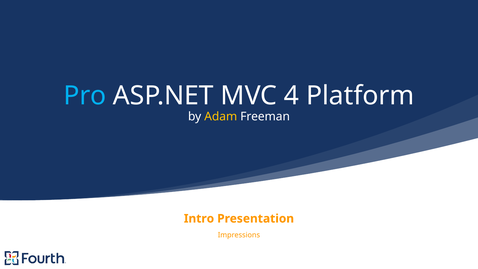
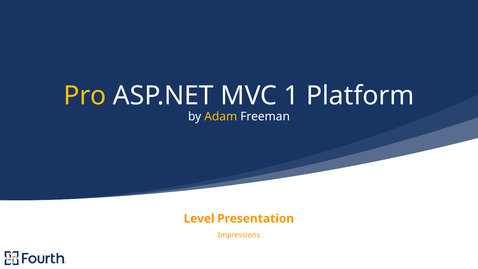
Pro colour: light blue -> yellow
4: 4 -> 1
Intro: Intro -> Level
